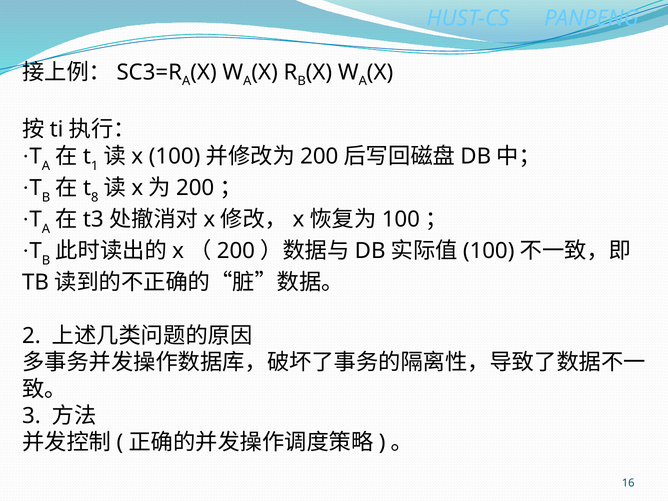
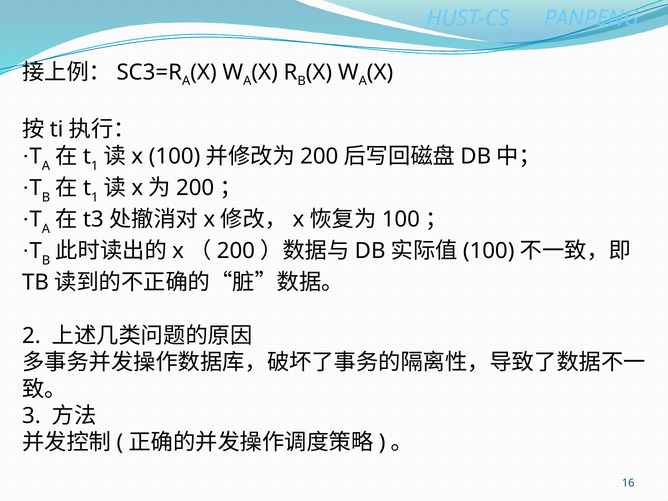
8 at (95, 197): 8 -> 1
